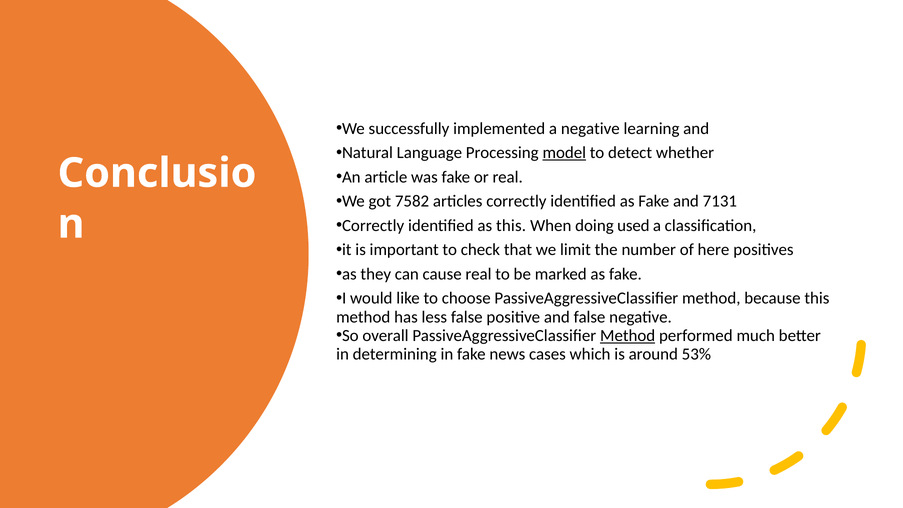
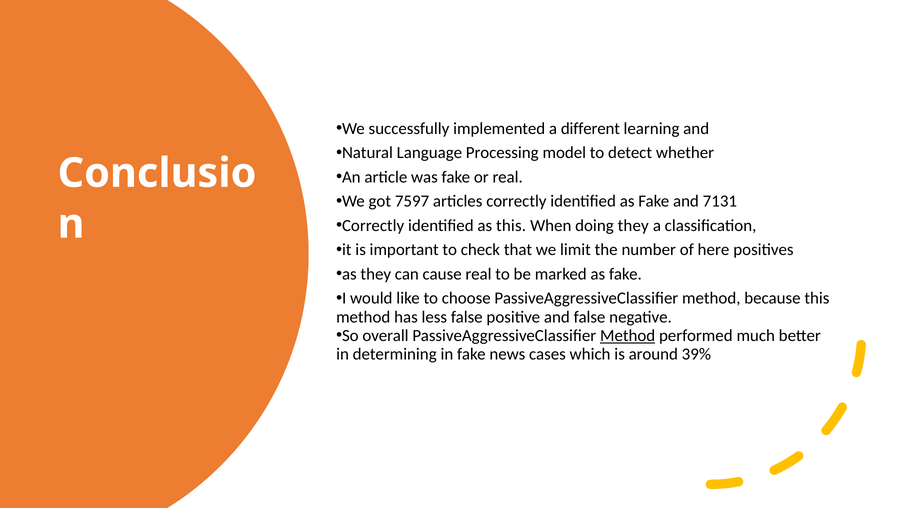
a negative: negative -> different
model underline: present -> none
7582: 7582 -> 7597
doing used: used -> they
53%: 53% -> 39%
